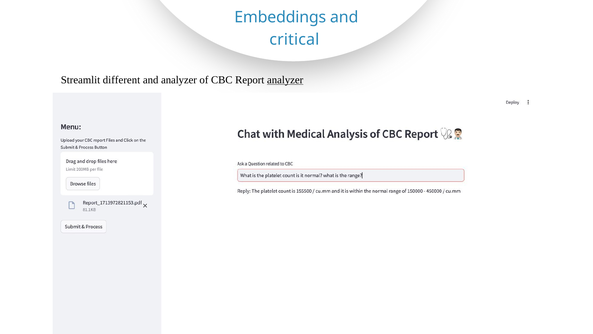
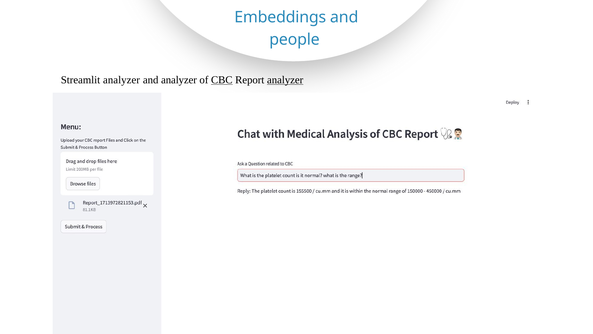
critical: critical -> people
Streamlit different: different -> analyzer
CBC underline: none -> present
